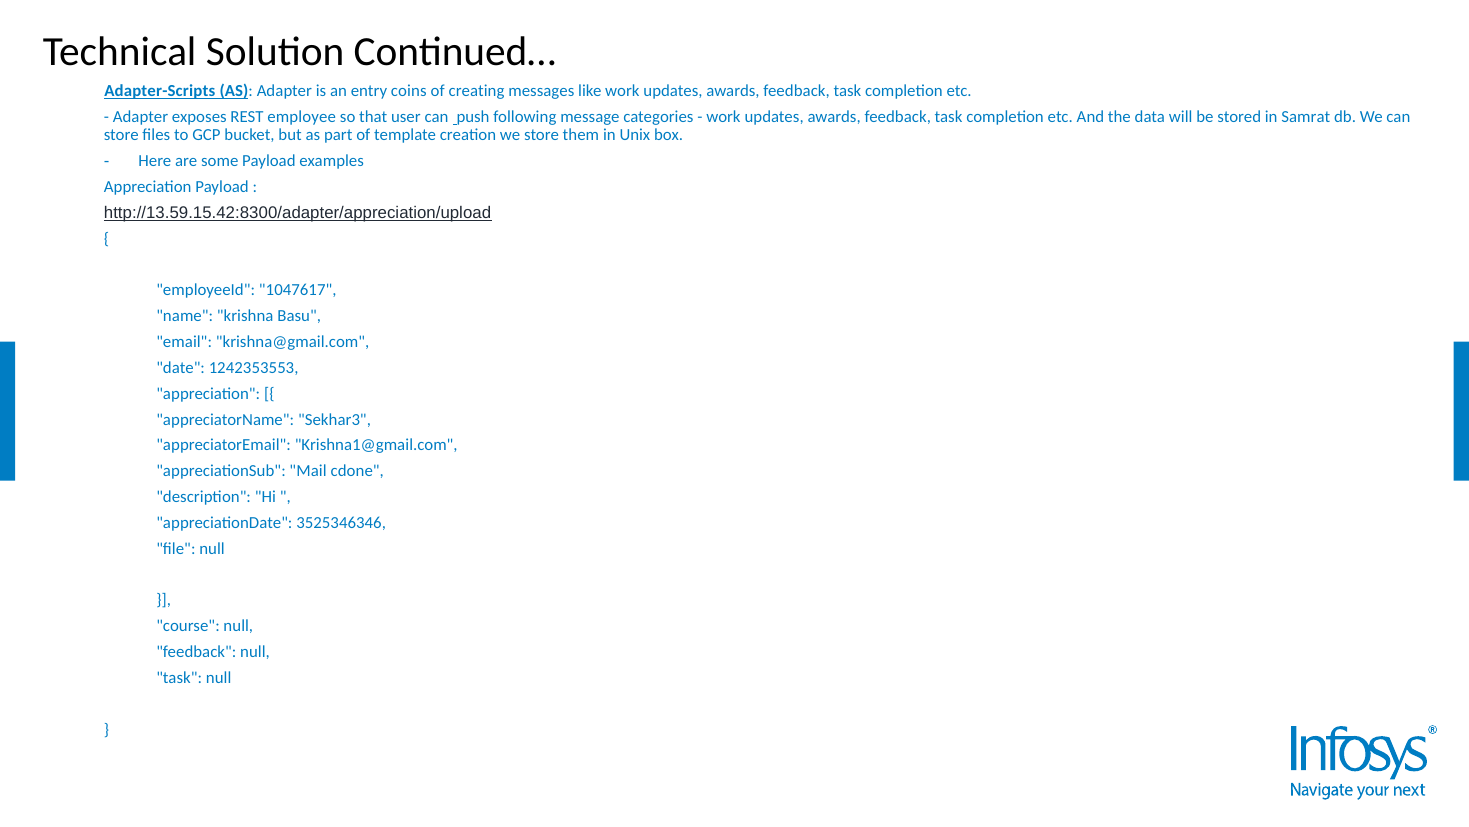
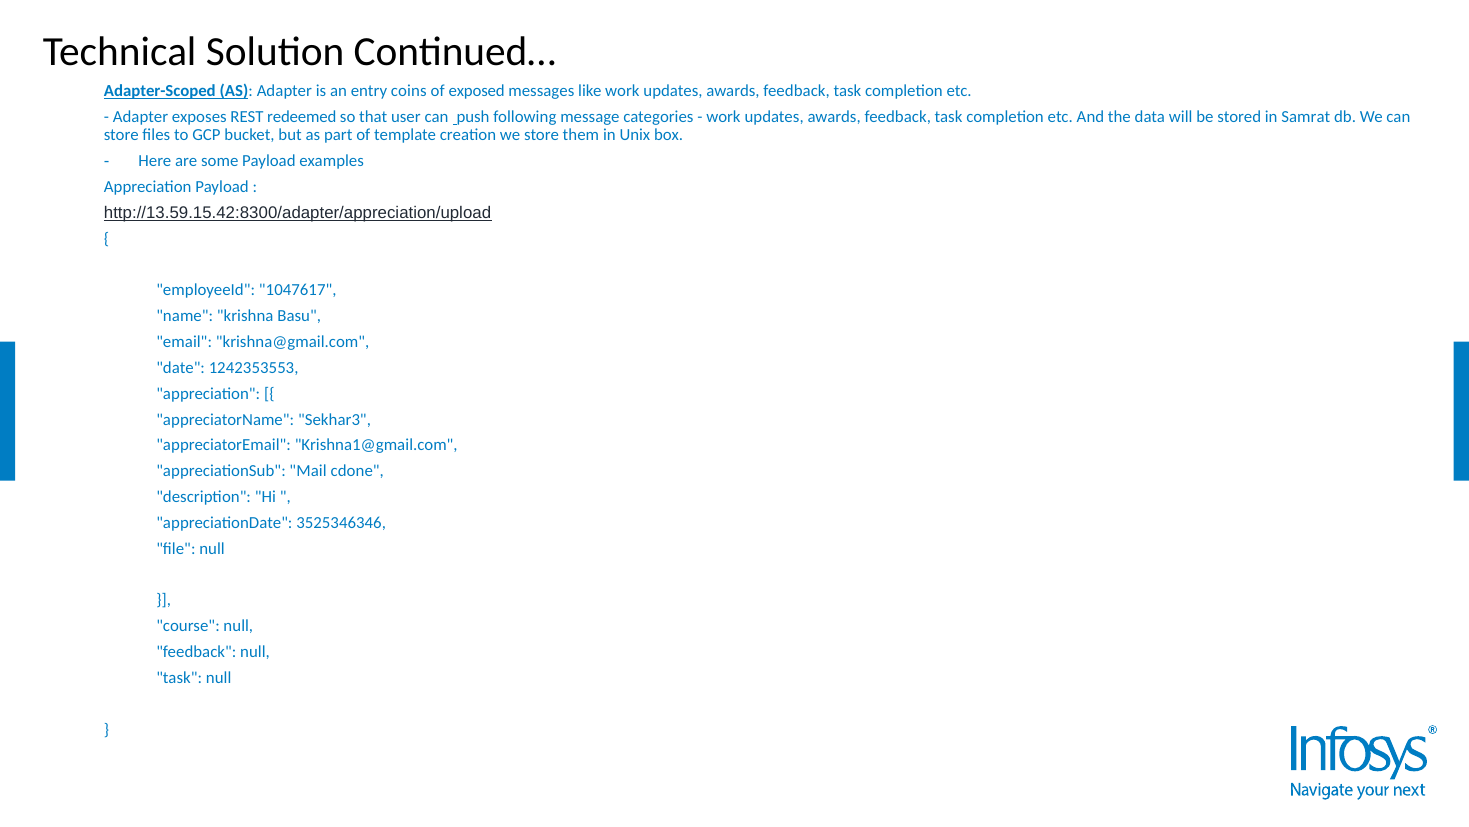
Adapter-Scripts: Adapter-Scripts -> Adapter-Scoped
creating: creating -> exposed
employee: employee -> redeemed
